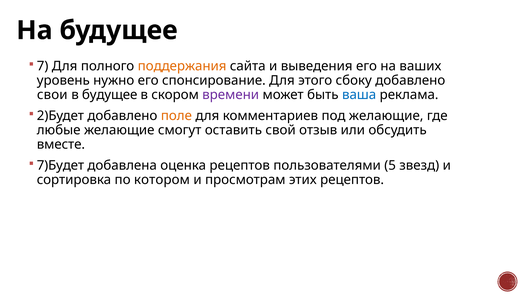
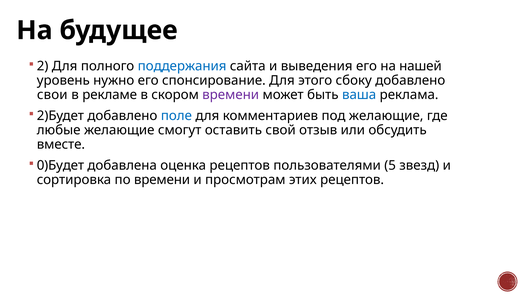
7: 7 -> 2
поддержания colour: orange -> blue
ваших: ваших -> нашей
в будущее: будущее -> рекламе
поле colour: orange -> blue
7)Будет: 7)Будет -> 0)Будет
по котором: котором -> времени
